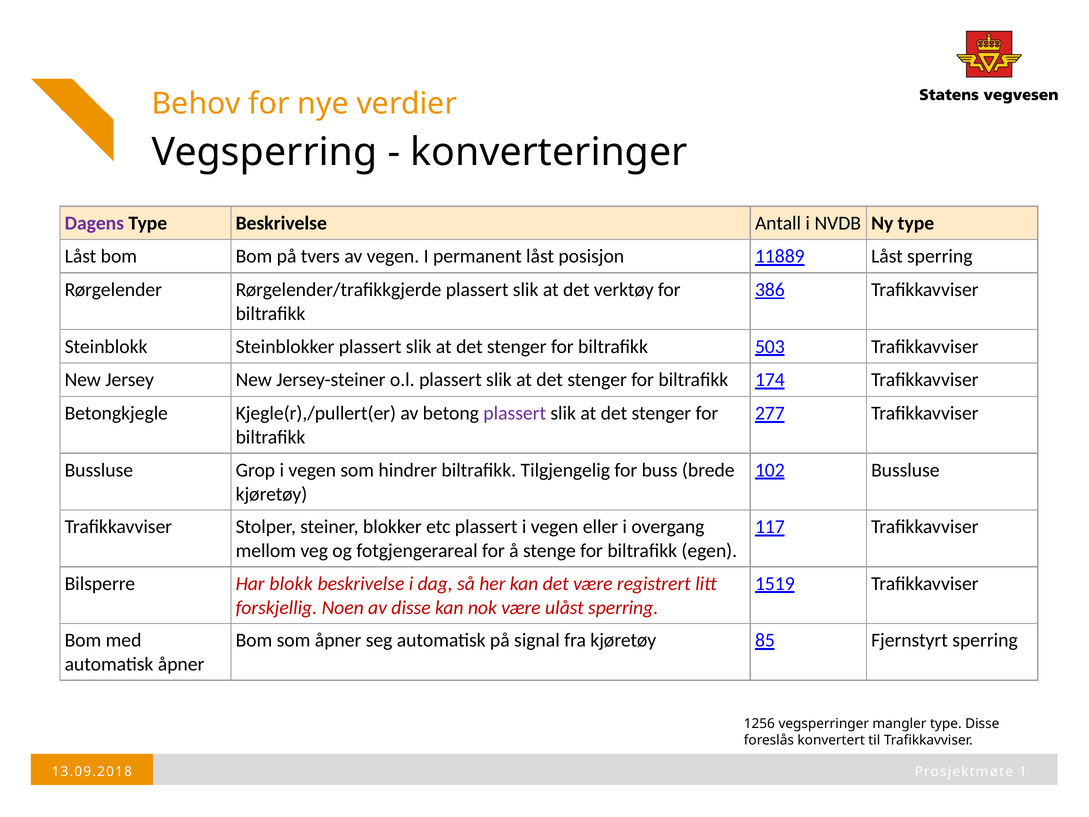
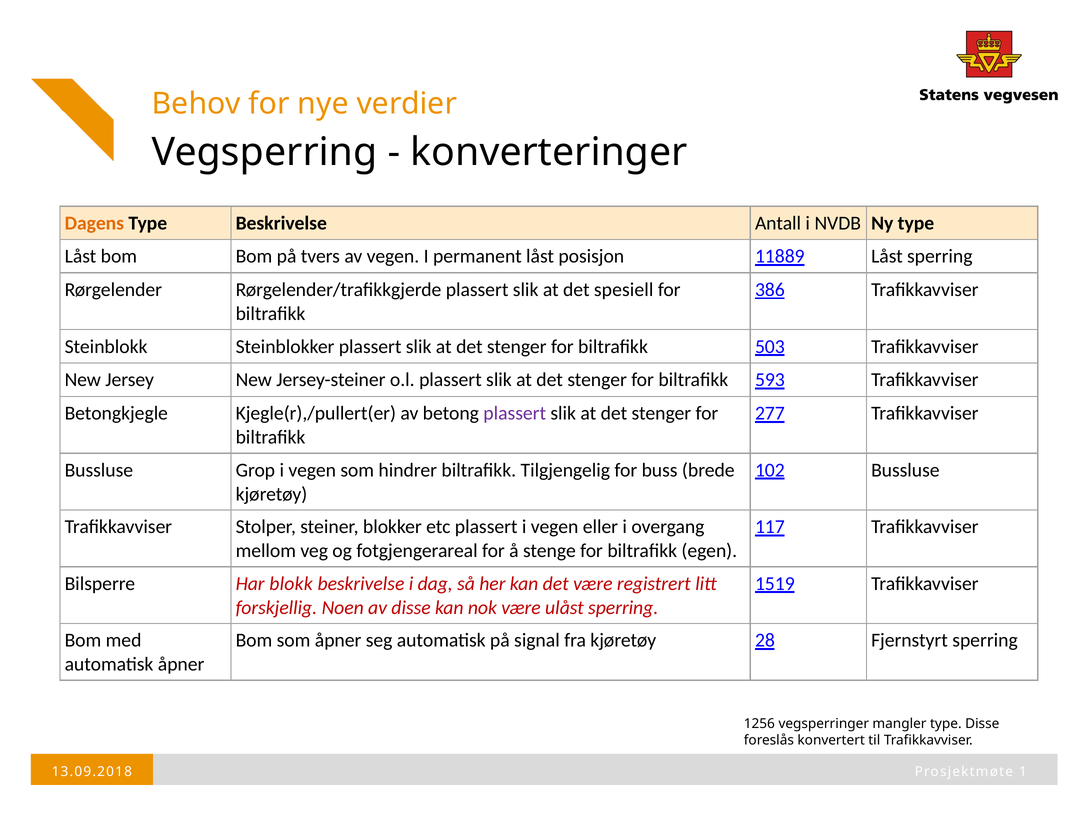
Dagens colour: purple -> orange
verktøy: verktøy -> spesiell
174: 174 -> 593
85: 85 -> 28
